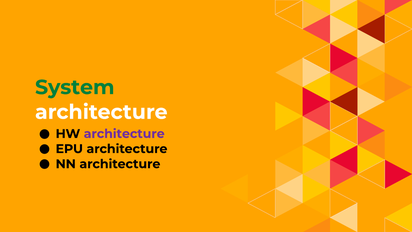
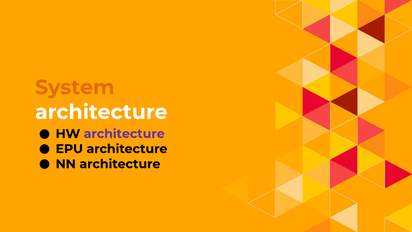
System colour: green -> orange
